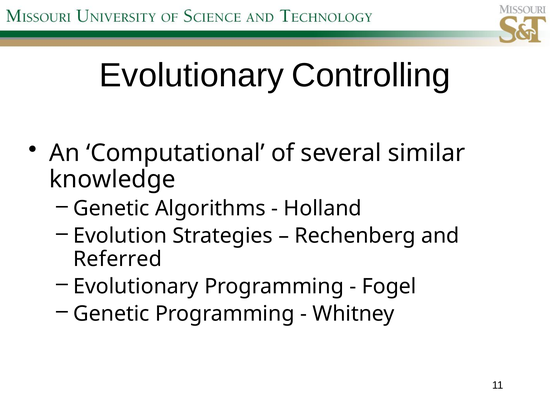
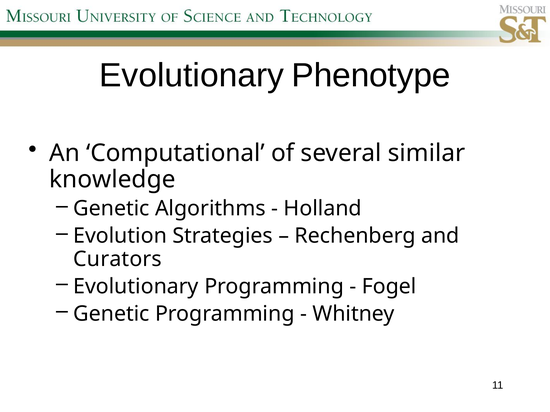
Controlling: Controlling -> Phenotype
Referred: Referred -> Curators
